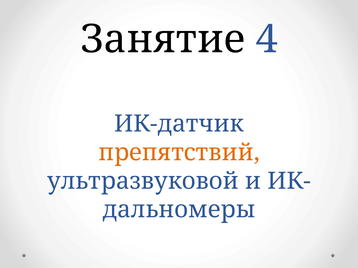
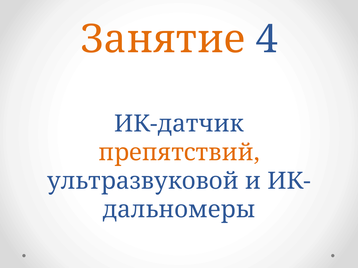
Занятие colour: black -> orange
